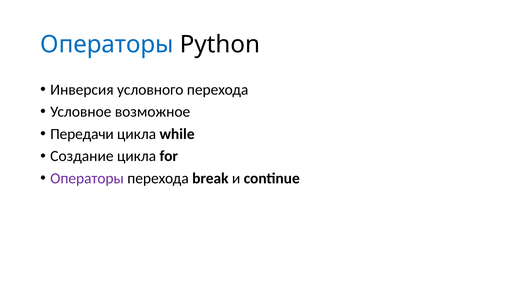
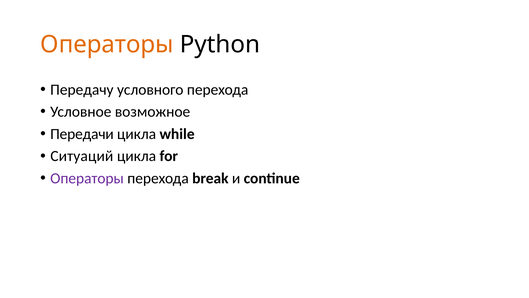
Операторы at (107, 44) colour: blue -> orange
Инверсия: Инверсия -> Передачу
Создание: Создание -> Ситуаций
